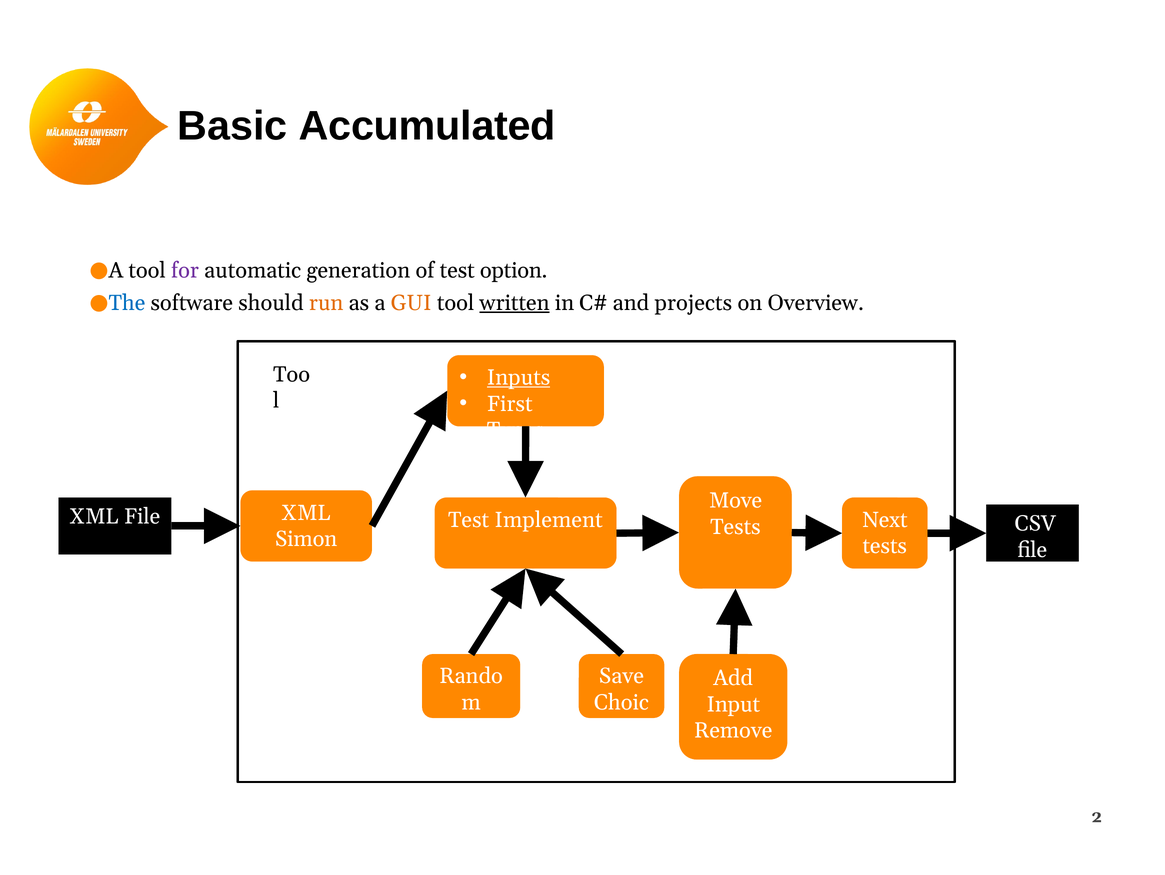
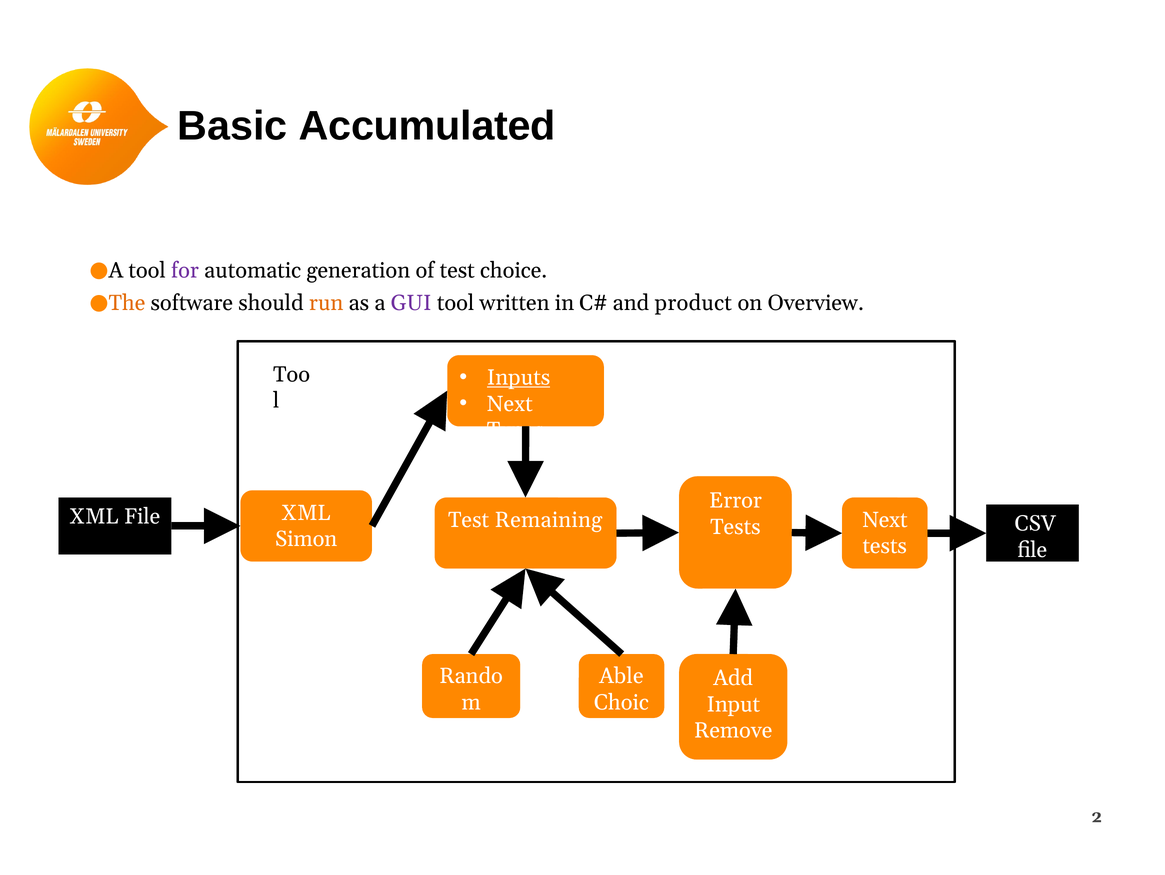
option: option -> choice
The colour: blue -> orange
GUI colour: orange -> purple
written underline: present -> none
projects: projects -> product
First at (510, 404): First -> Next
Move: Move -> Error
Implement: Implement -> Remaining
Save: Save -> Able
